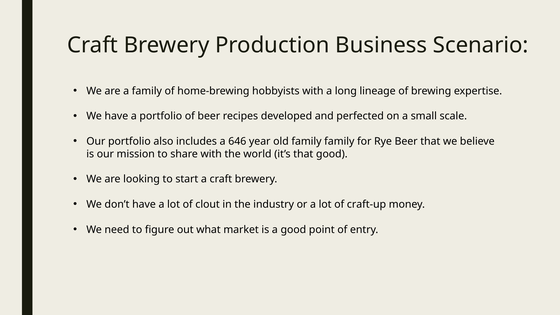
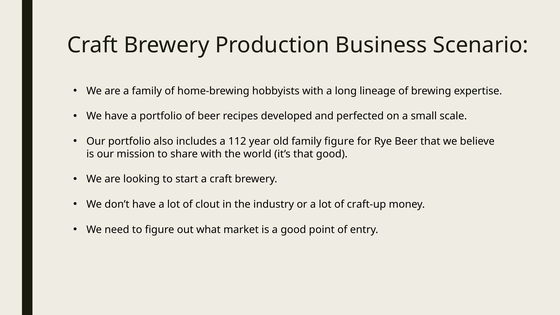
646: 646 -> 112
family family: family -> figure
